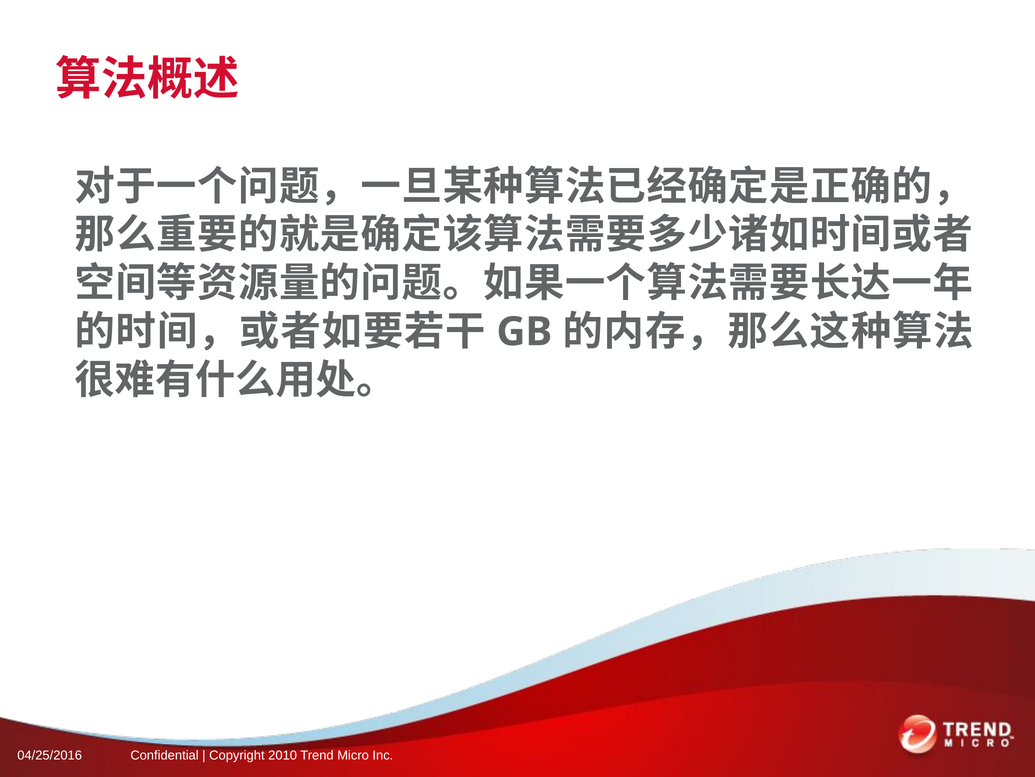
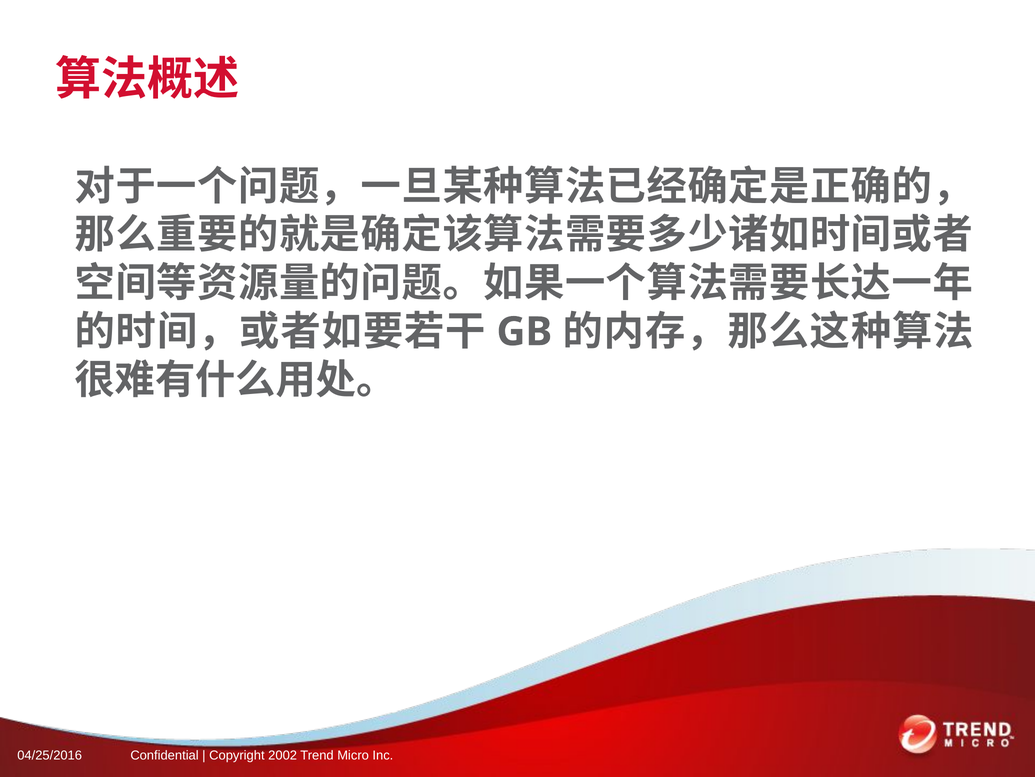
2010: 2010 -> 2002
